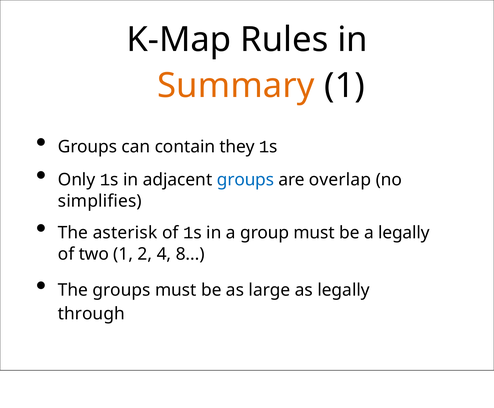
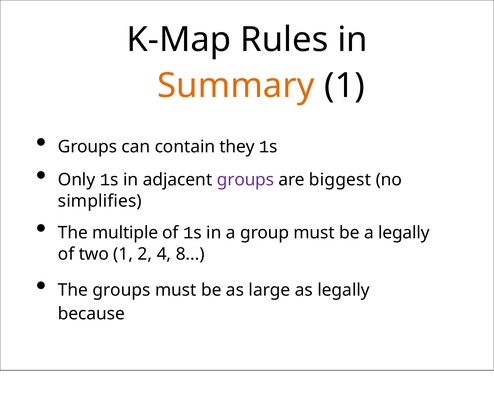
groups at (245, 180) colour: blue -> purple
overlap: overlap -> biggest
asterisk: asterisk -> multiple
through: through -> because
